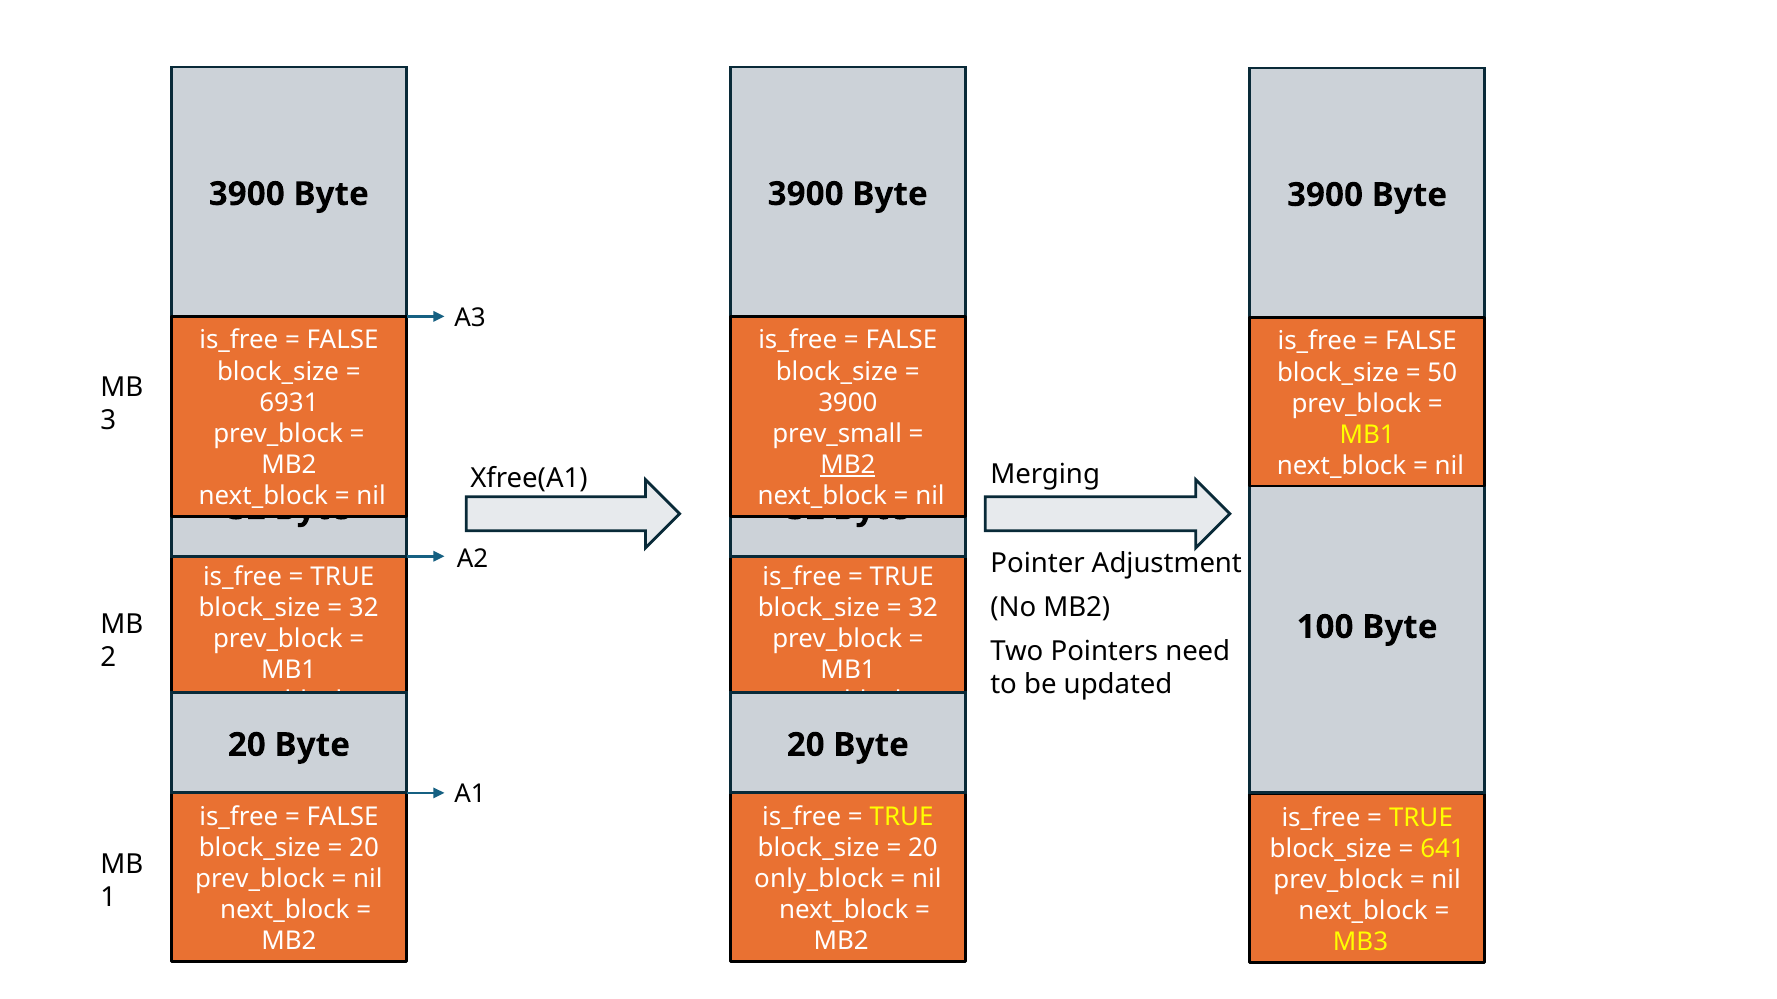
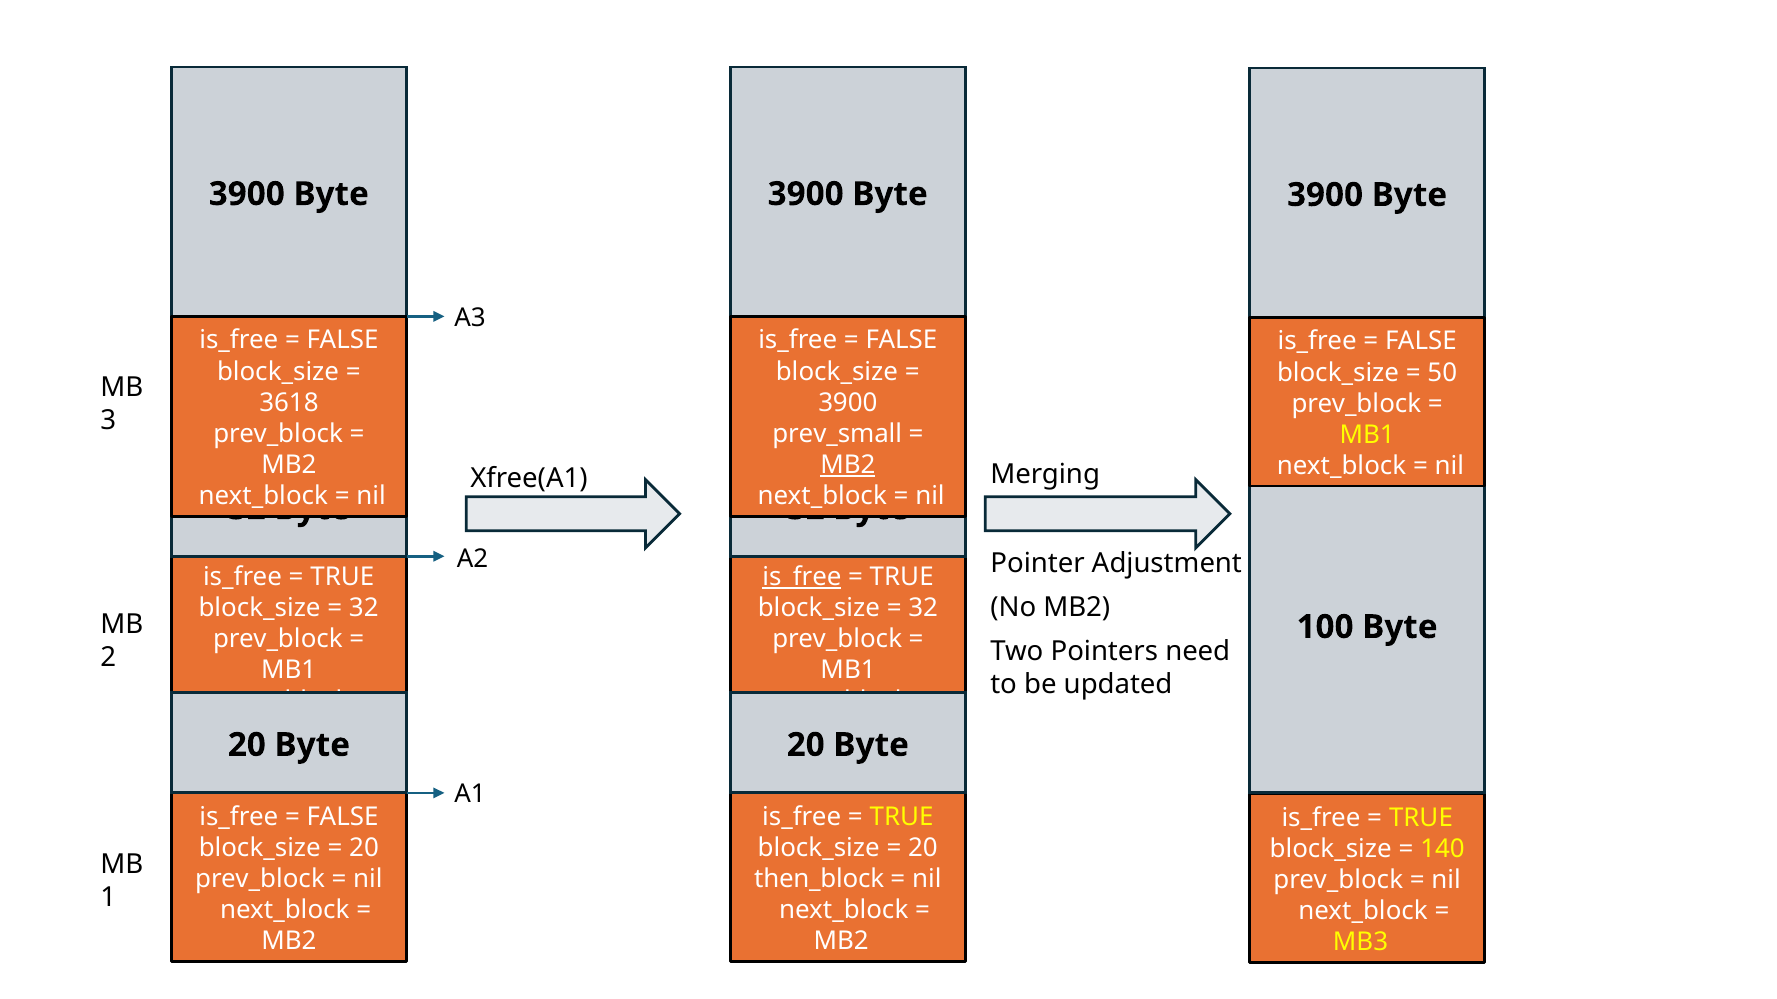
6931: 6931 -> 3618
is_free at (802, 577) underline: none -> present
641: 641 -> 140
only_block: only_block -> then_block
